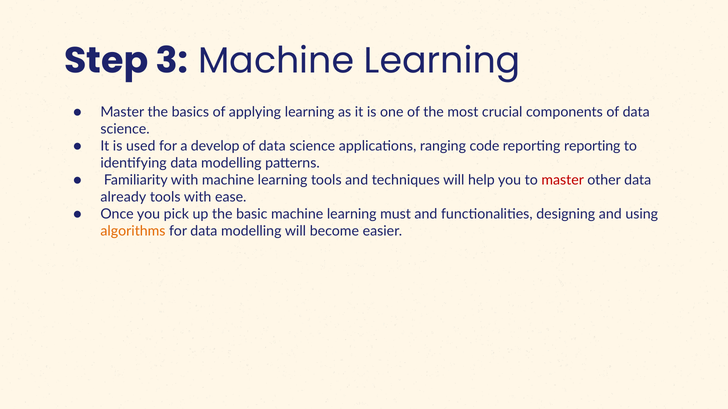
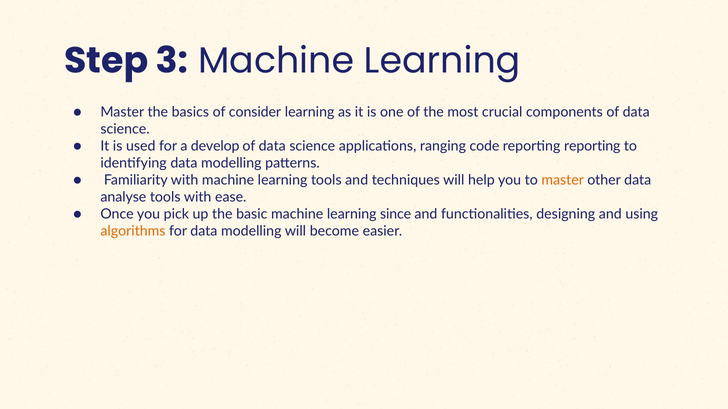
applying: applying -> consider
master at (563, 180) colour: red -> orange
already: already -> analyse
must: must -> since
